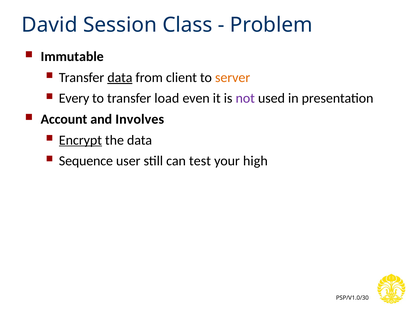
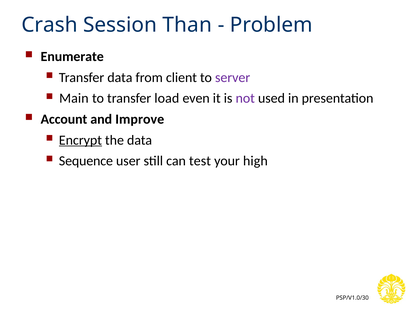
David: David -> Crash
Class: Class -> Than
Immutable: Immutable -> Enumerate
data at (120, 77) underline: present -> none
server colour: orange -> purple
Every: Every -> Main
Involves: Involves -> Improve
